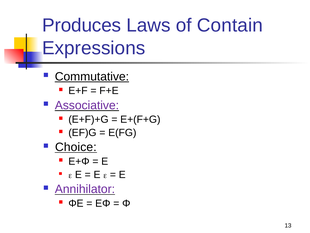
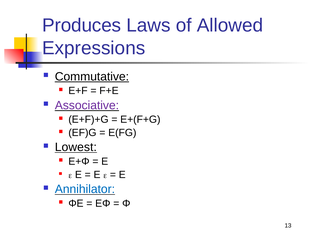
Contain: Contain -> Allowed
Choice: Choice -> Lowest
Annihilator colour: purple -> blue
